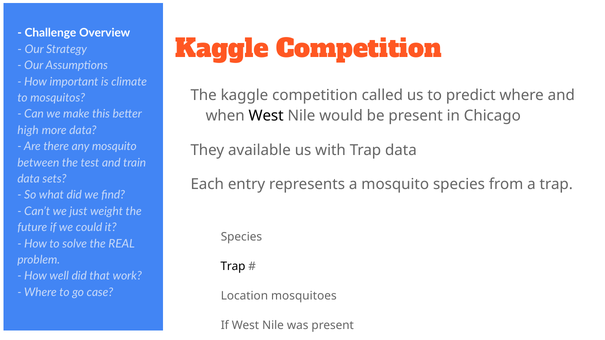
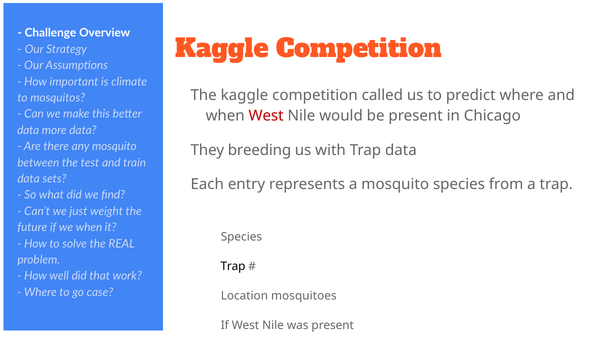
West at (266, 116) colour: black -> red
high at (28, 130): high -> data
available: available -> breeding
we could: could -> when
